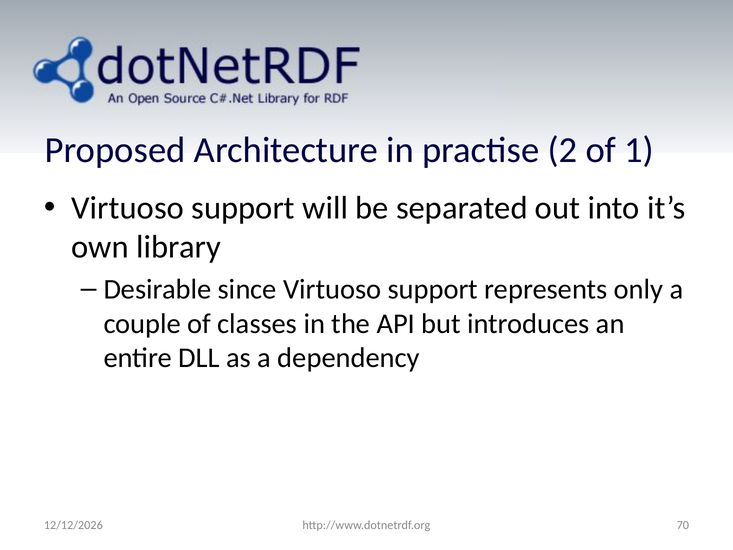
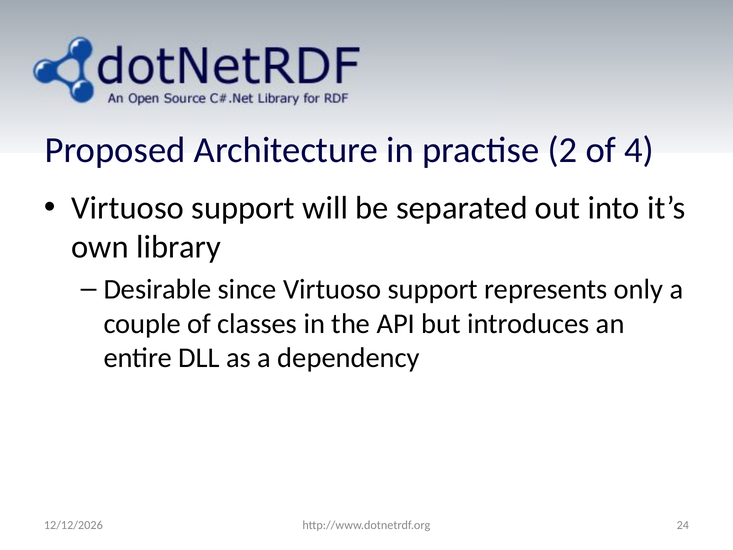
1: 1 -> 4
70: 70 -> 24
